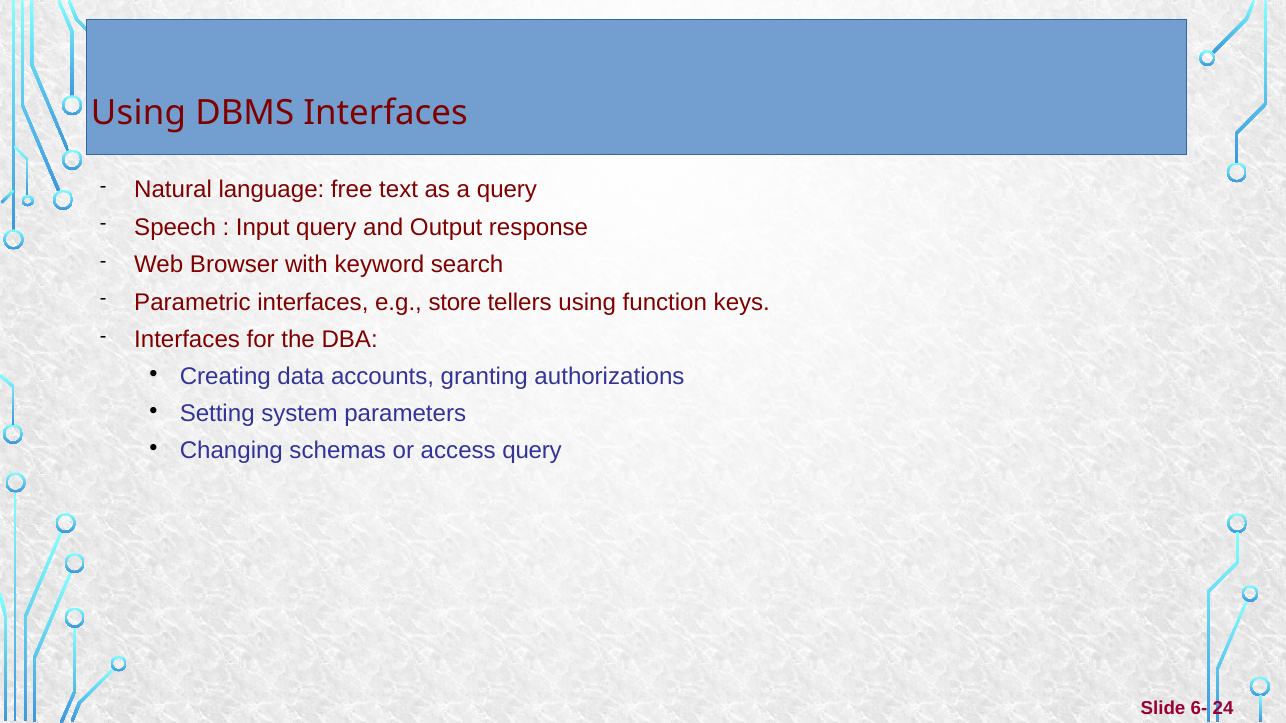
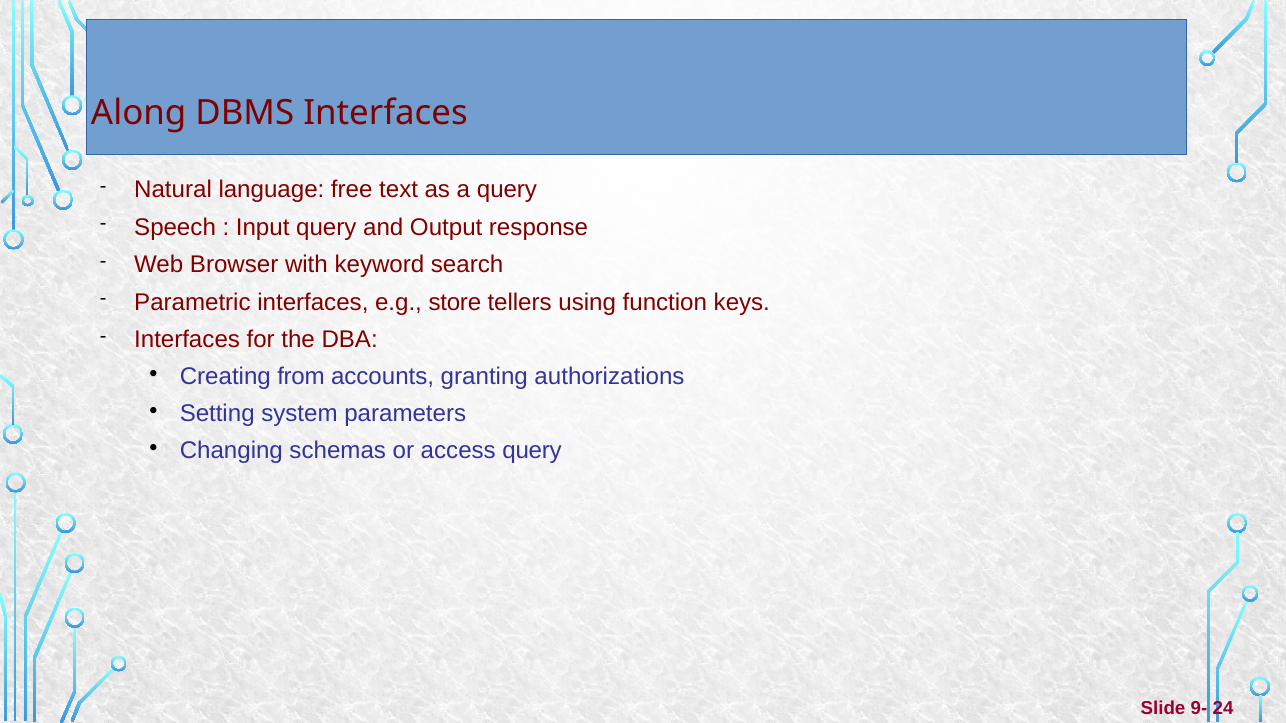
Using at (139, 113): Using -> Along
data: data -> from
6-: 6- -> 9-
